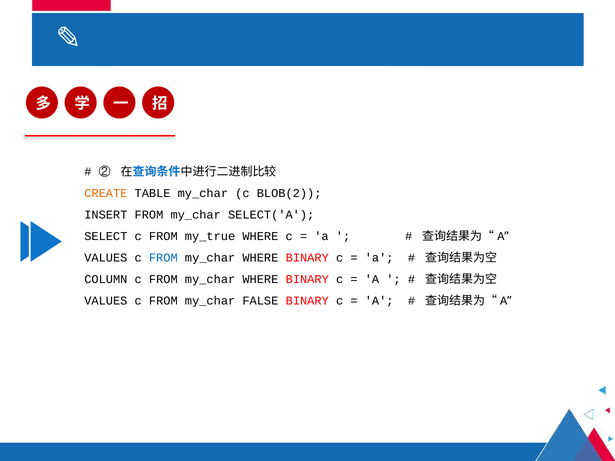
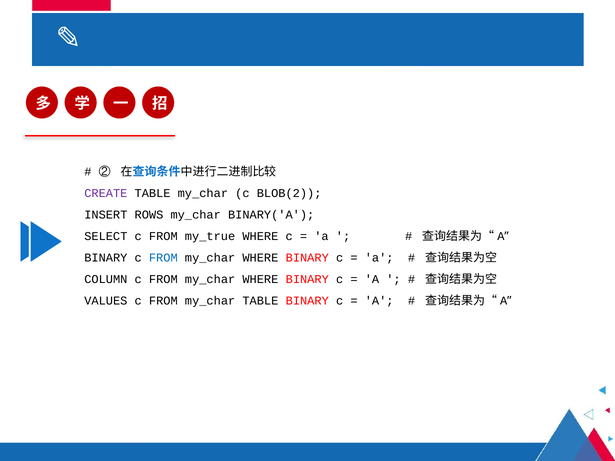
CREATE colour: orange -> purple
INSERT FROM: FROM -> ROWS
SELECT('A: SELECT('A -> BINARY('A
VALUES at (106, 258): VALUES -> BINARY
my_char FALSE: FALSE -> TABLE
